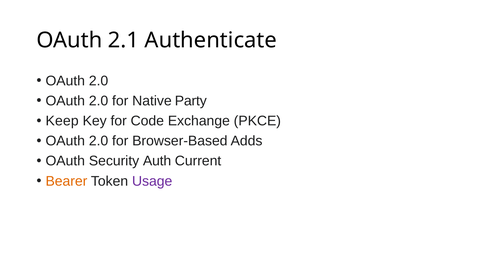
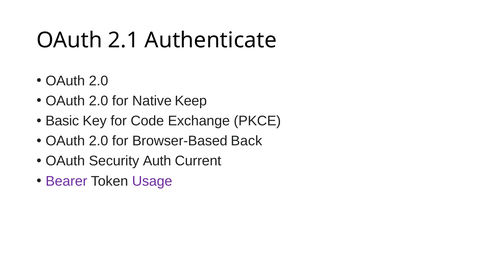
Party: Party -> Keep
Keep: Keep -> Basic
Adds: Adds -> Back
Bearer colour: orange -> purple
